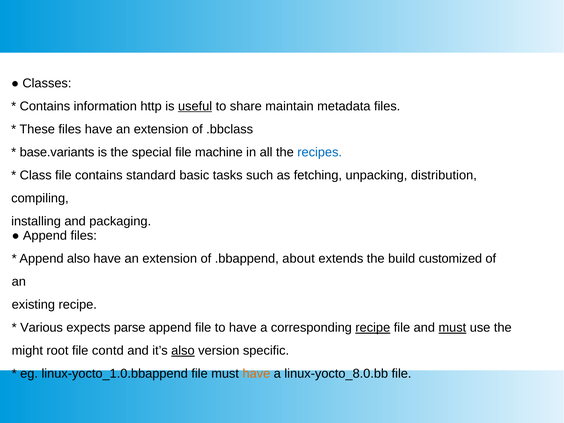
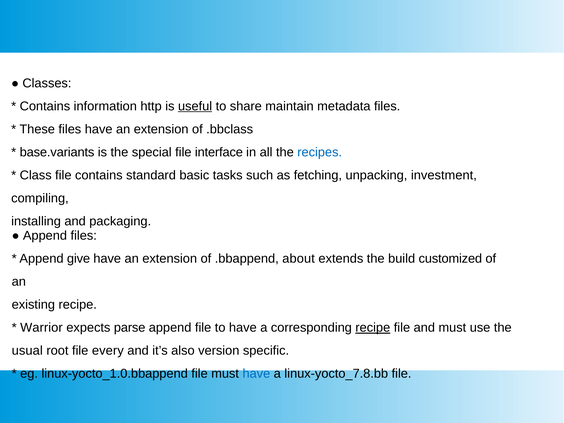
machine: machine -> interface
distribution: distribution -> investment
Append also: also -> give
Various: Various -> Warrior
must at (452, 328) underline: present -> none
might: might -> usual
contd: contd -> every
also at (183, 351) underline: present -> none
have at (256, 374) colour: orange -> blue
linux-yocto_8.0.bb: linux-yocto_8.0.bb -> linux-yocto_7.8.bb
